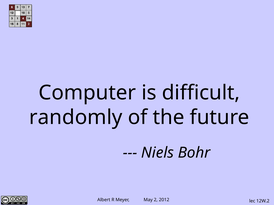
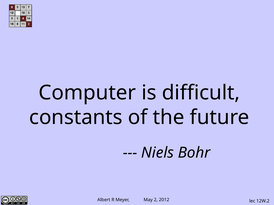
randomly: randomly -> constants
